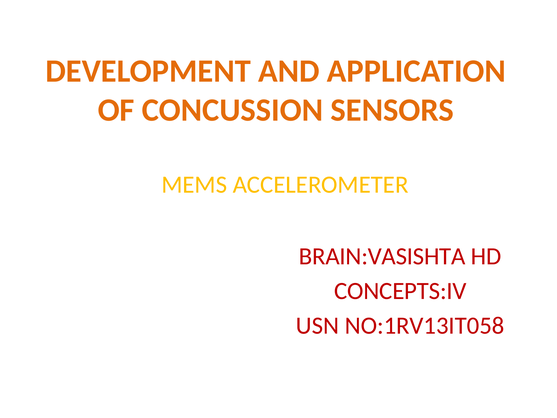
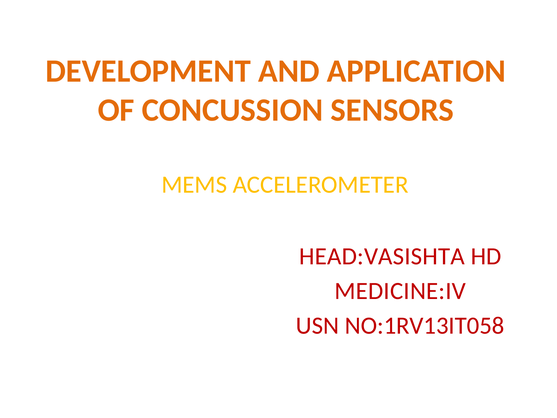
BRAIN:VASISHTA: BRAIN:VASISHTA -> HEAD:VASISHTA
CONCEPTS:IV: CONCEPTS:IV -> MEDICINE:IV
